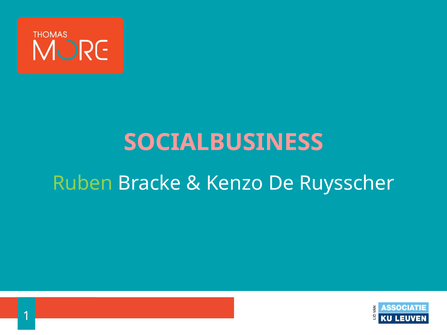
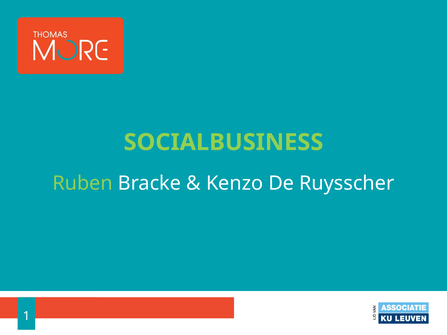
SOCIALBUSINESS colour: pink -> light green
